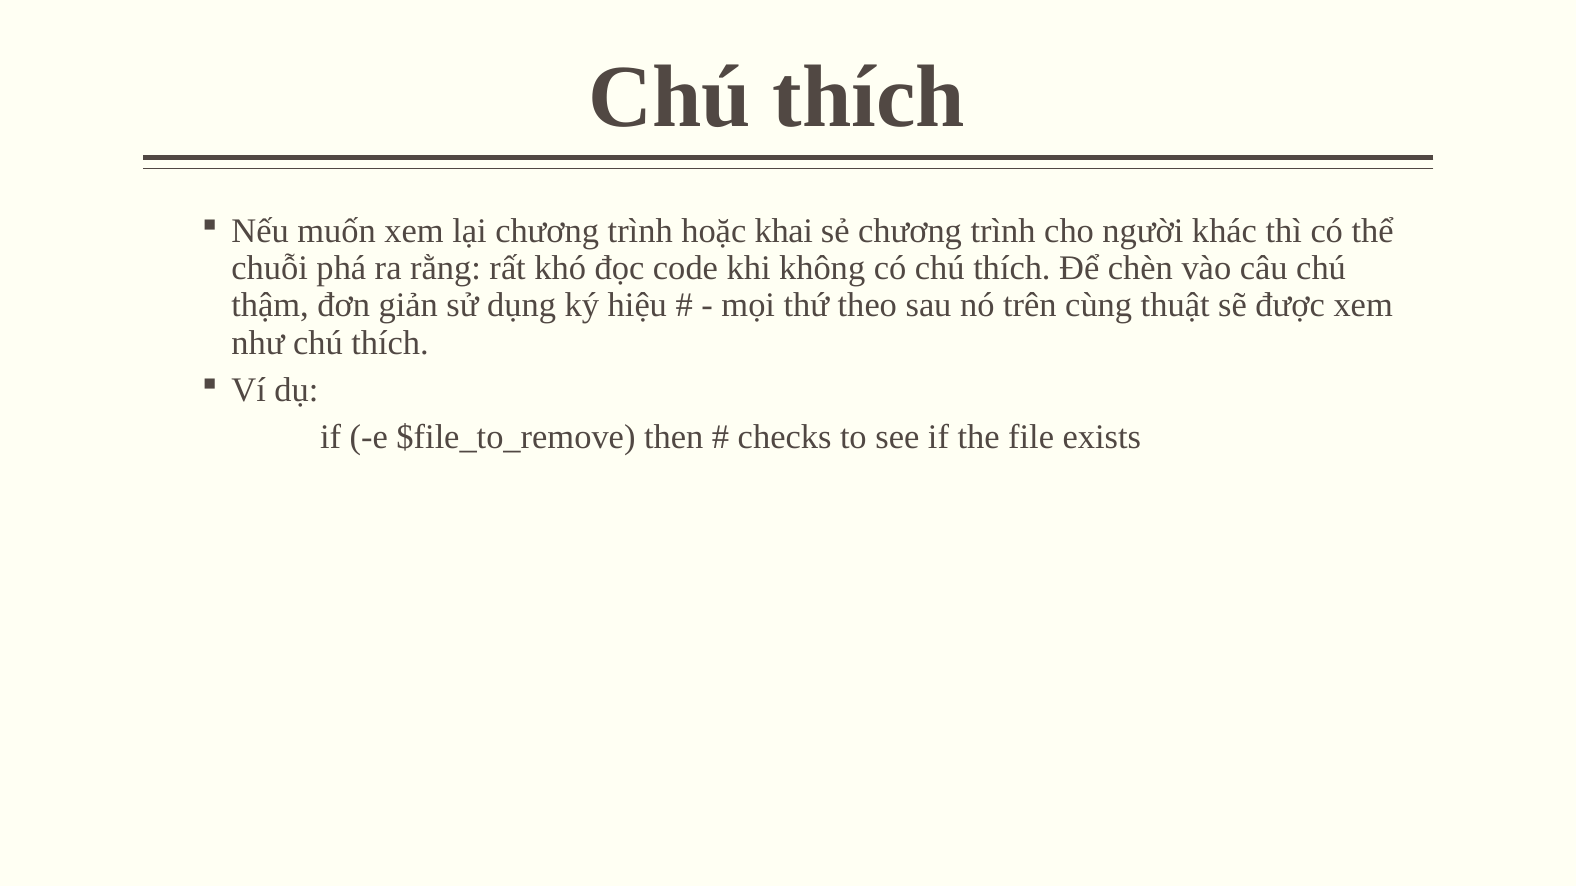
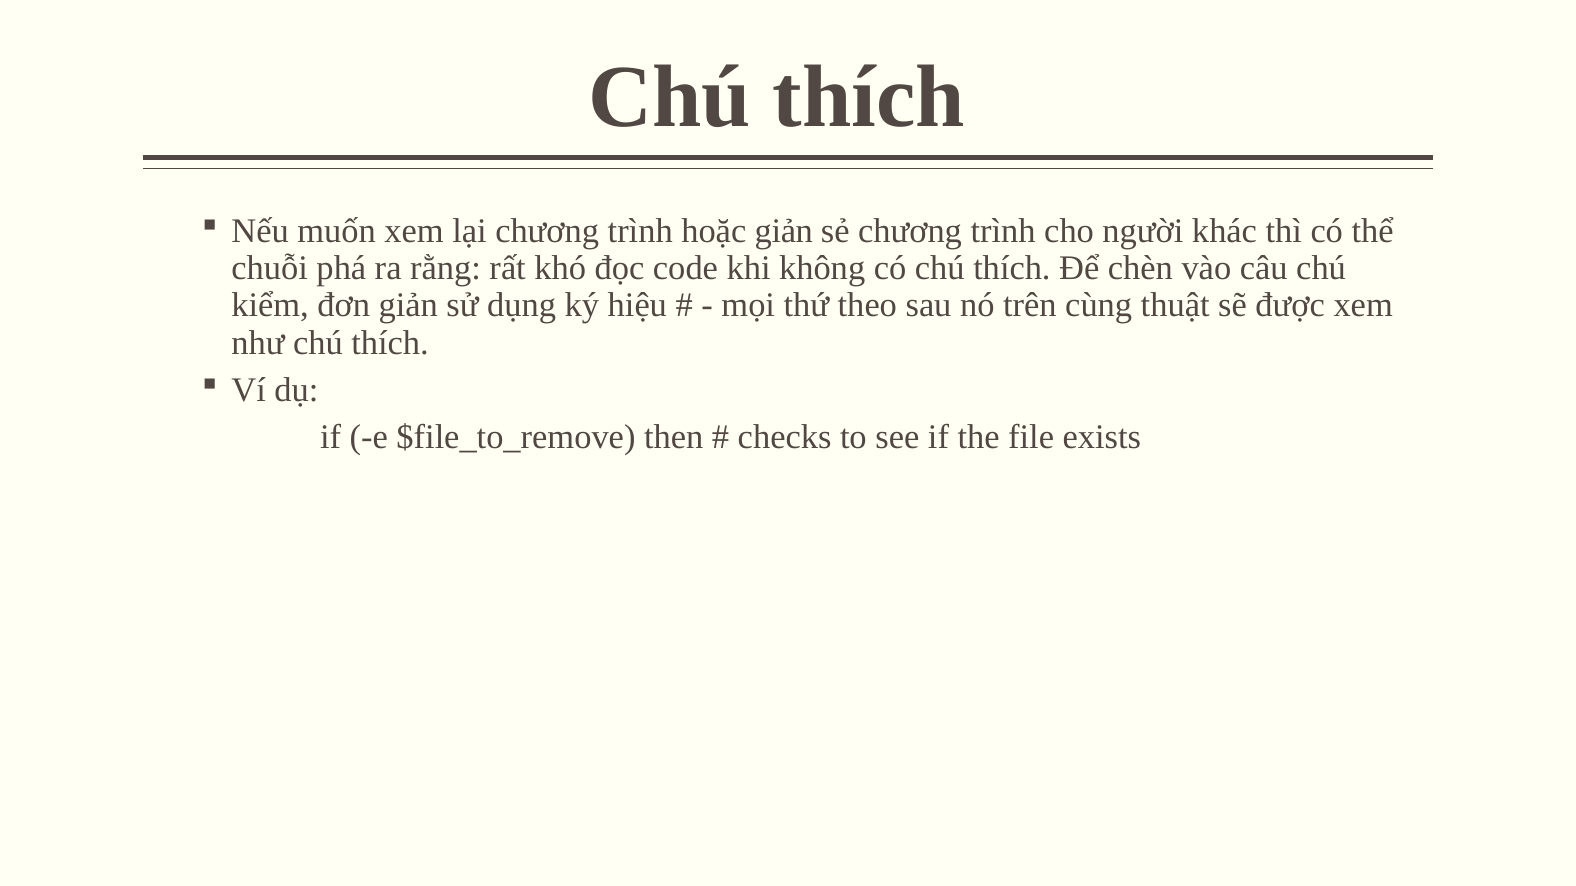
hoặc khai: khai -> giản
thậm: thậm -> kiểm
